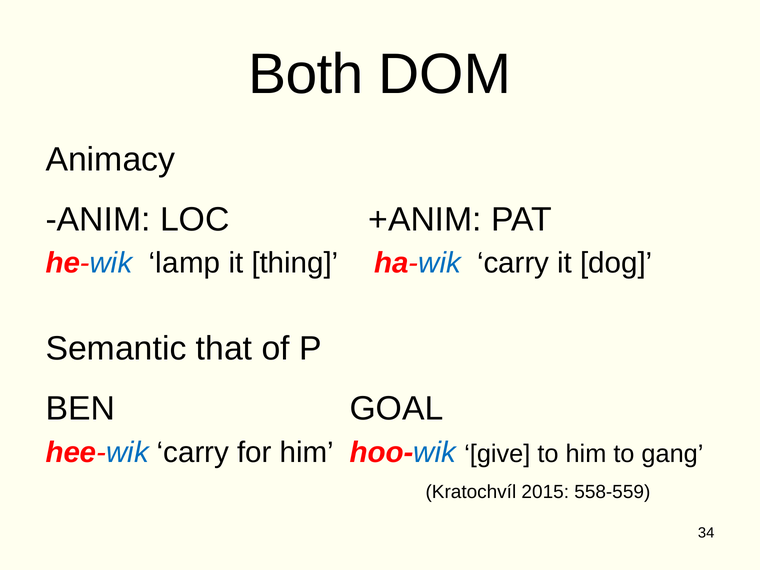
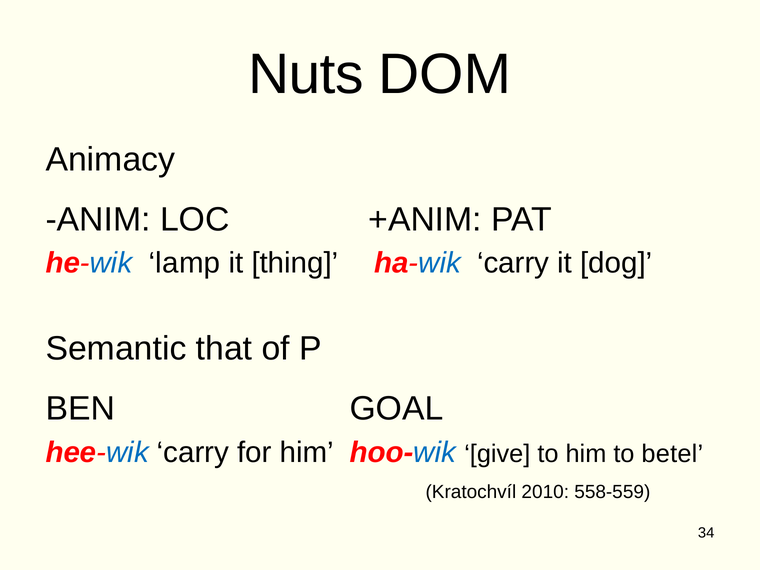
Both: Both -> Nuts
gang: gang -> betel
2015: 2015 -> 2010
